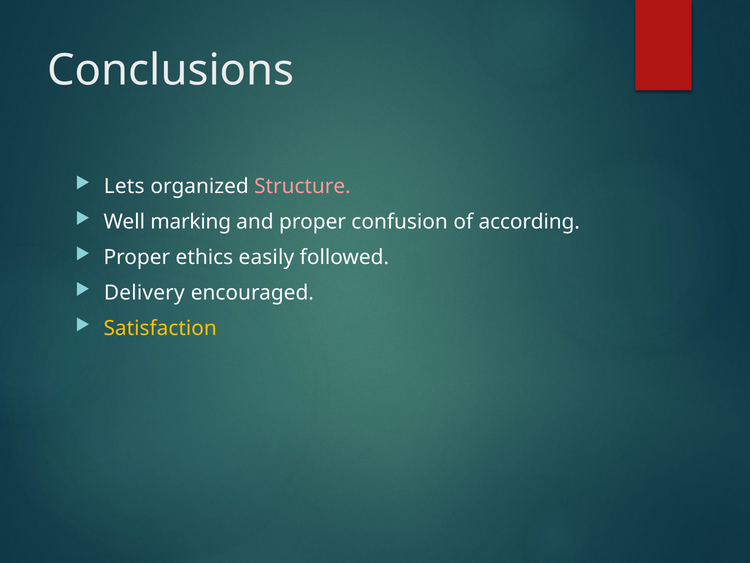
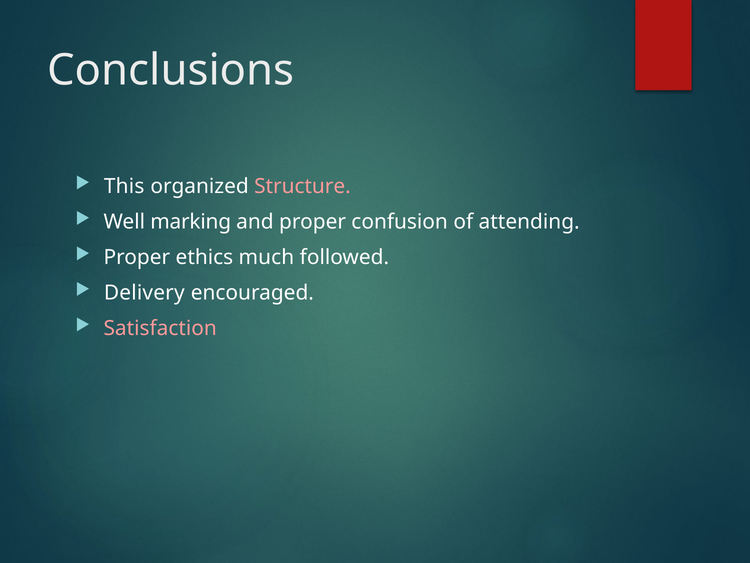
Lets: Lets -> This
according: according -> attending
easily: easily -> much
Satisfaction colour: yellow -> pink
